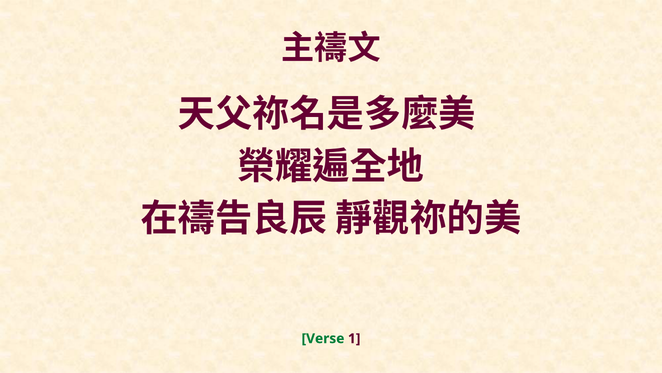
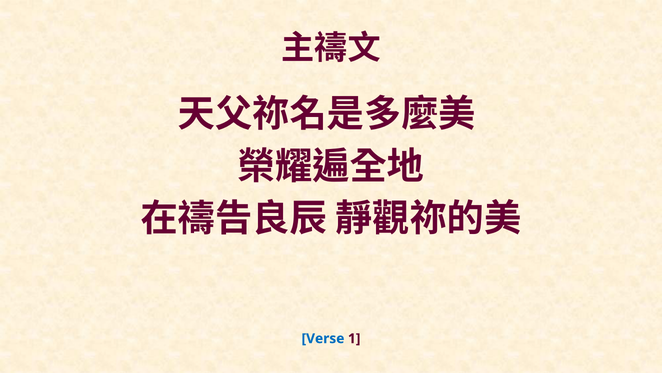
Verse colour: green -> blue
